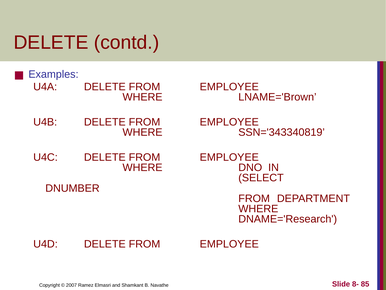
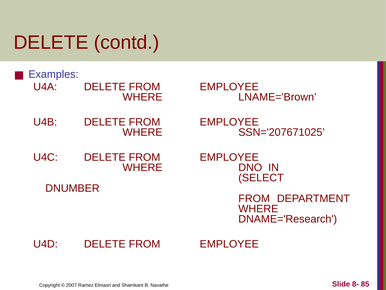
SSN='343340819: SSN='343340819 -> SSN='207671025
